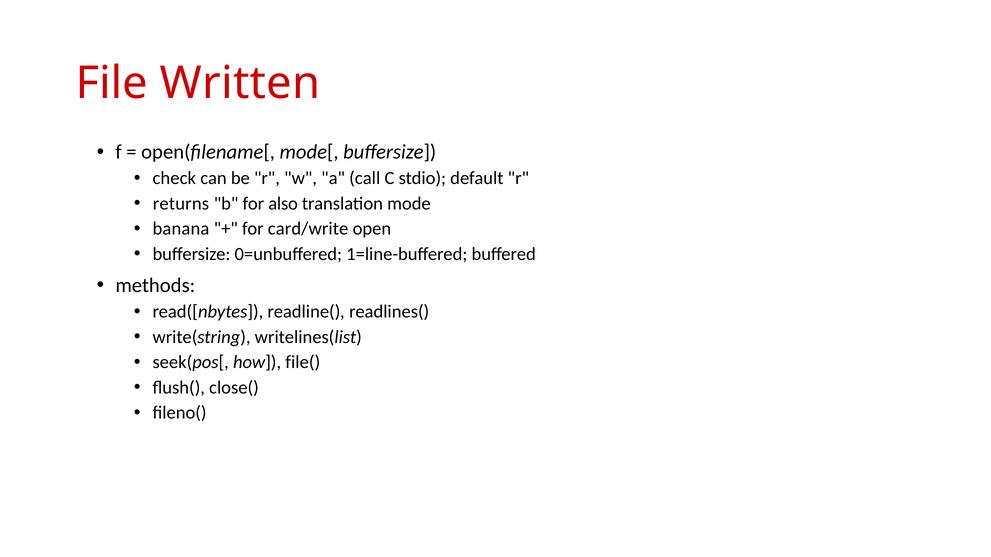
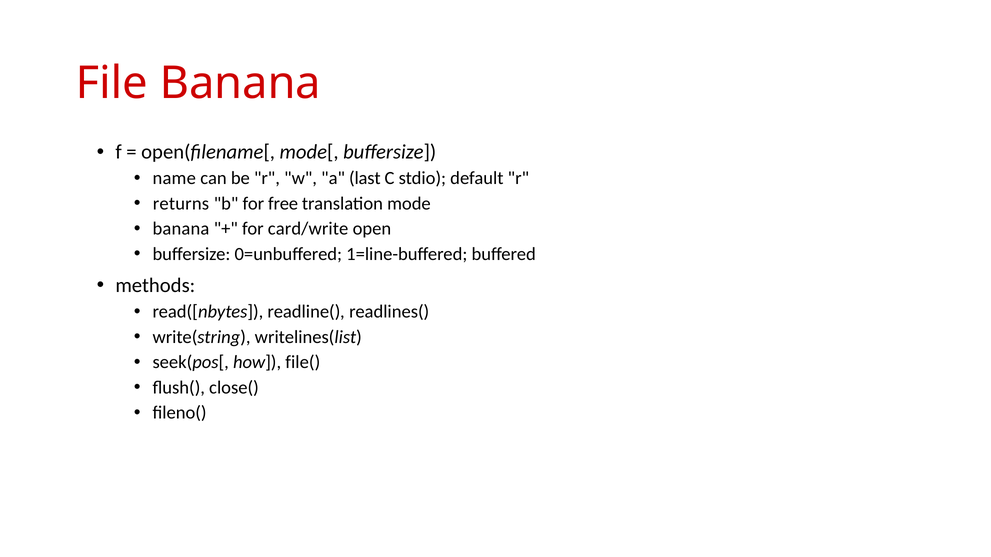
File Written: Written -> Banana
check: check -> name
call: call -> last
also: also -> free
